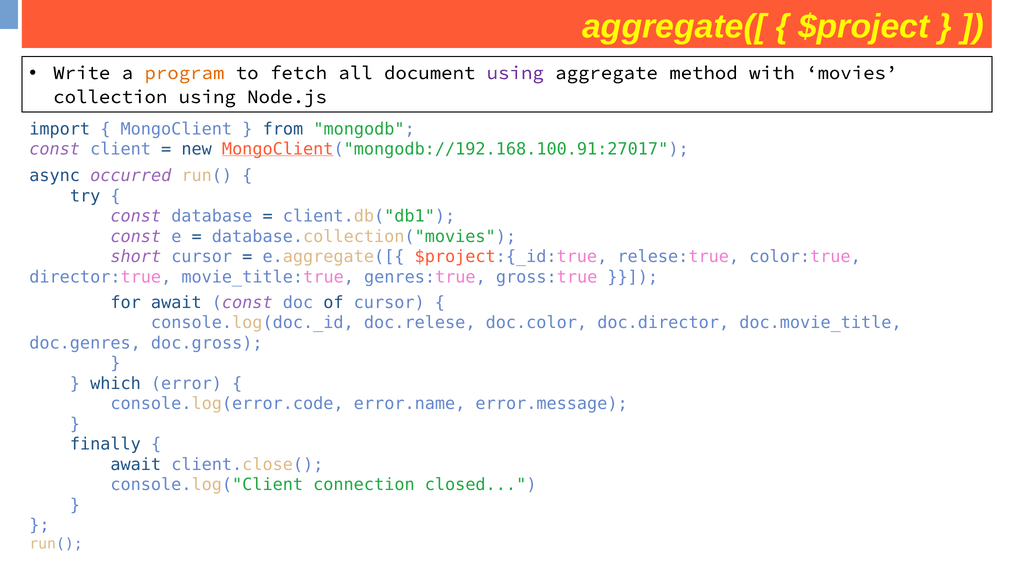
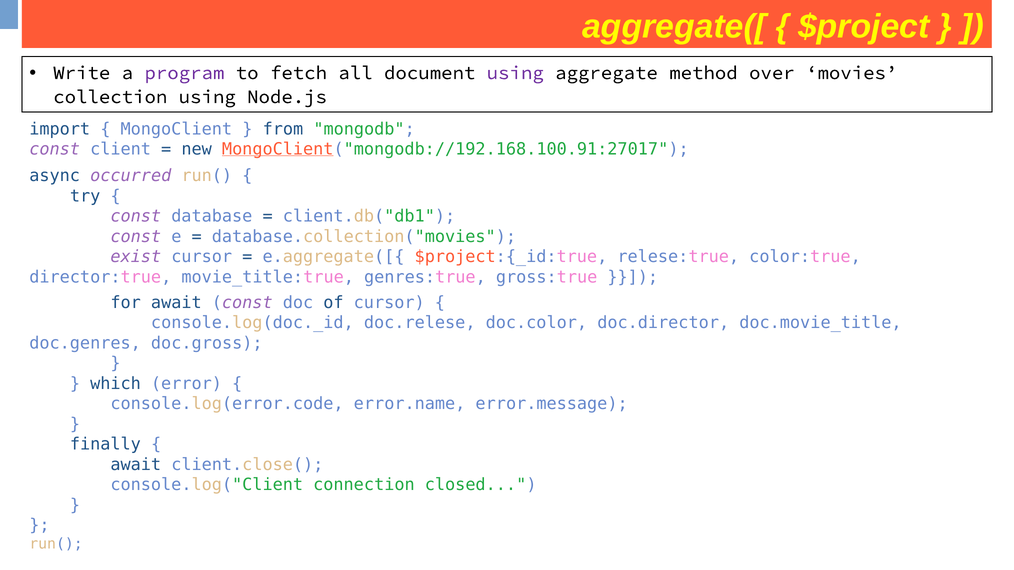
program colour: orange -> purple
with: with -> over
short: short -> exist
